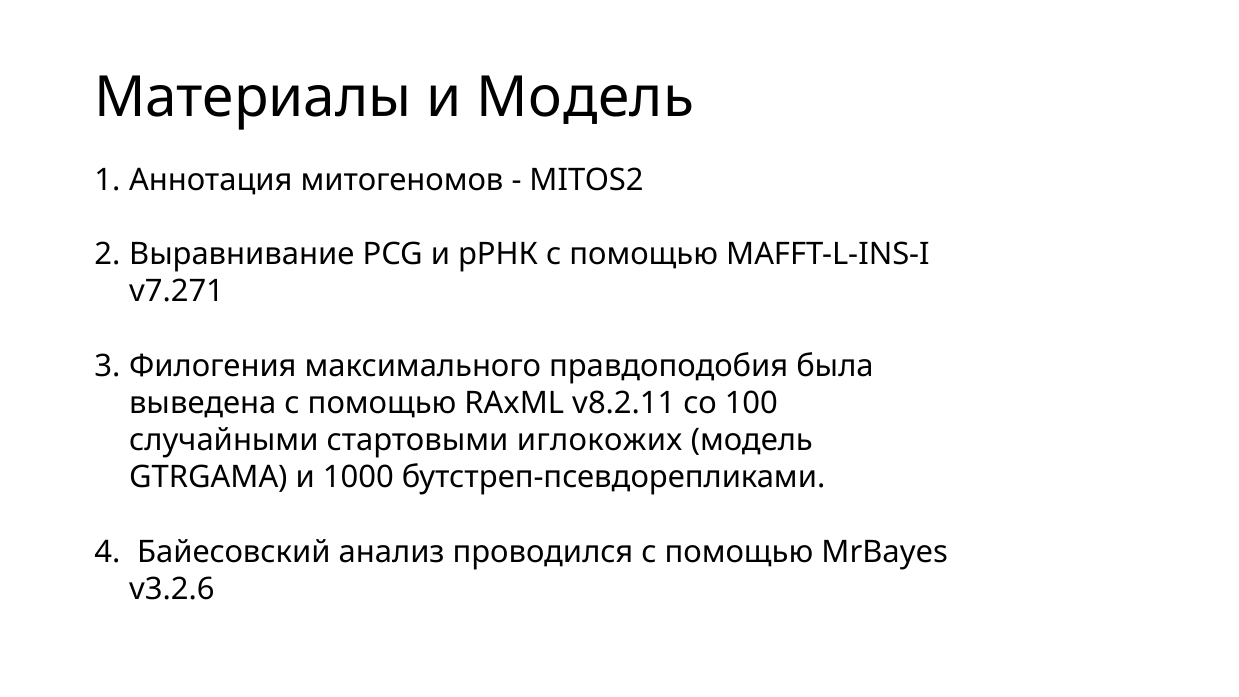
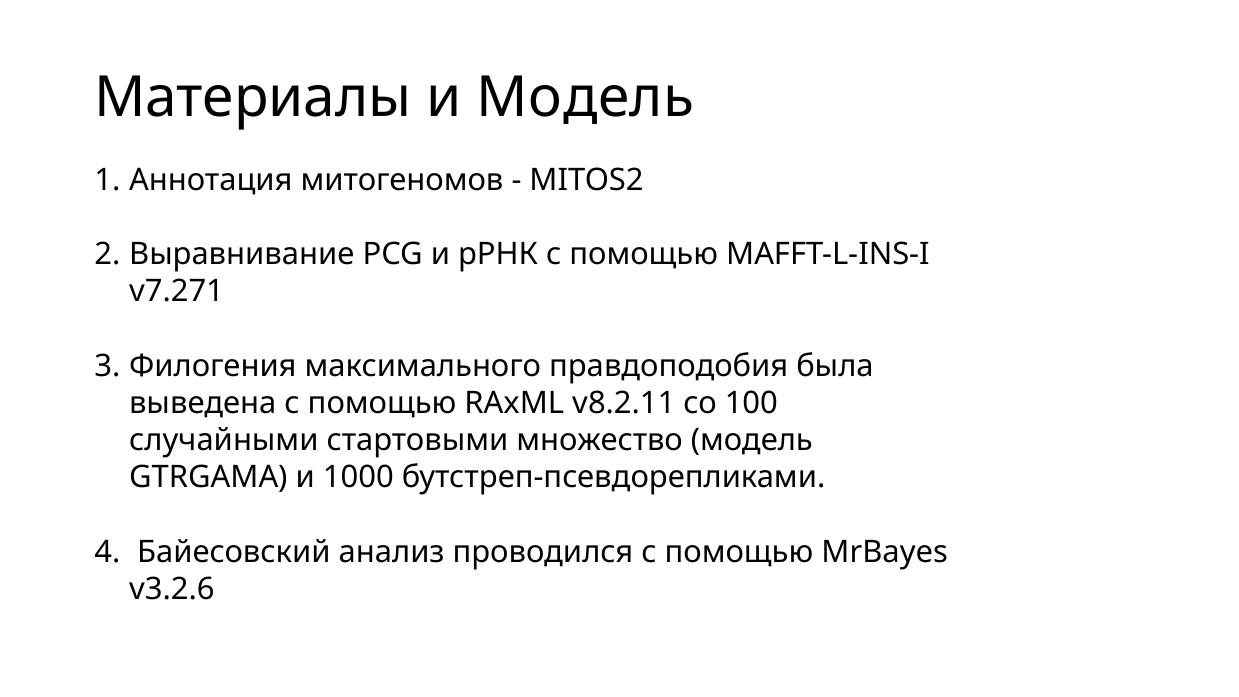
иглокожих: иглокожих -> множество
